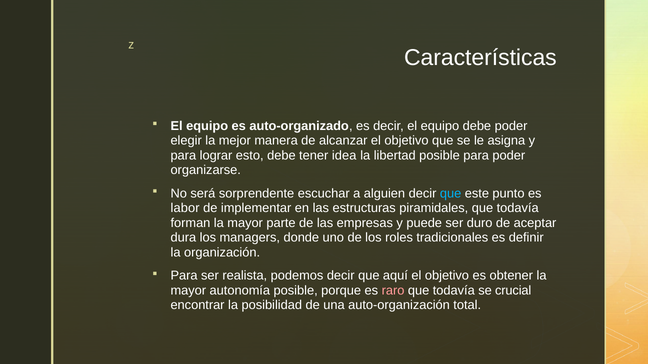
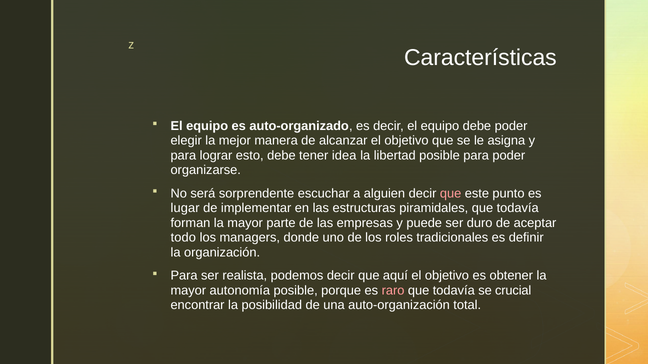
que at (451, 194) colour: light blue -> pink
labor: labor -> lugar
dura: dura -> todo
